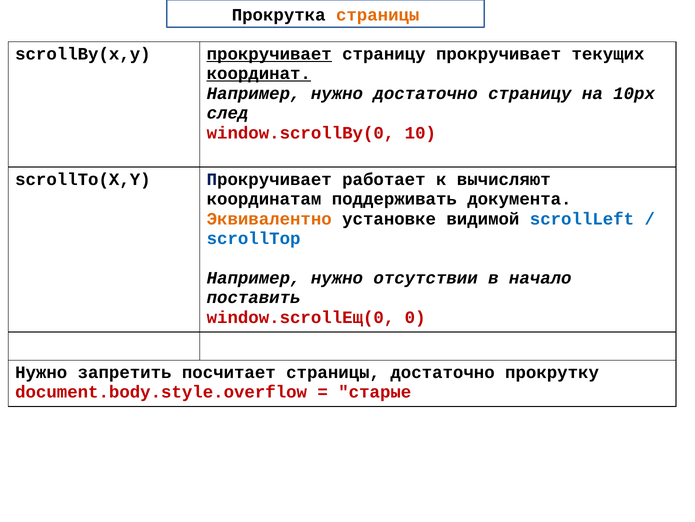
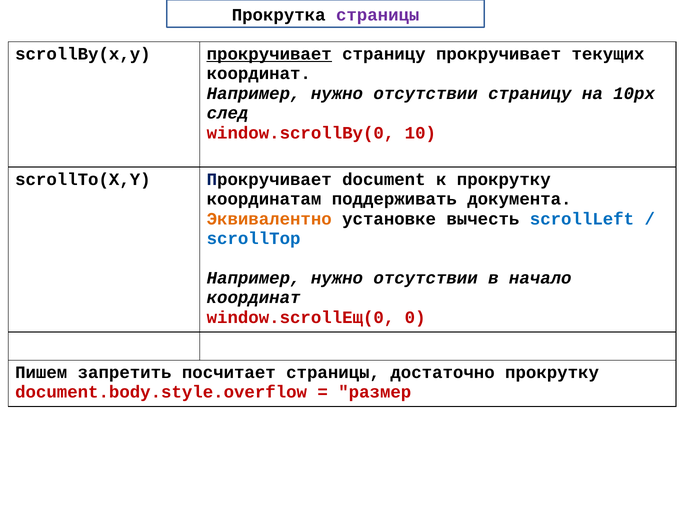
страницы at (378, 15) colour: orange -> purple
координат at (259, 74) underline: present -> none
достаточно at (426, 93): достаточно -> отсутствии
работает: работает -> document
к вычисляют: вычисляют -> прокрутку
видимой: видимой -> вычесть
поставить at (254, 297): поставить -> координат
Нужно at (41, 372): Нужно -> Пишем
старые: старые -> размер
